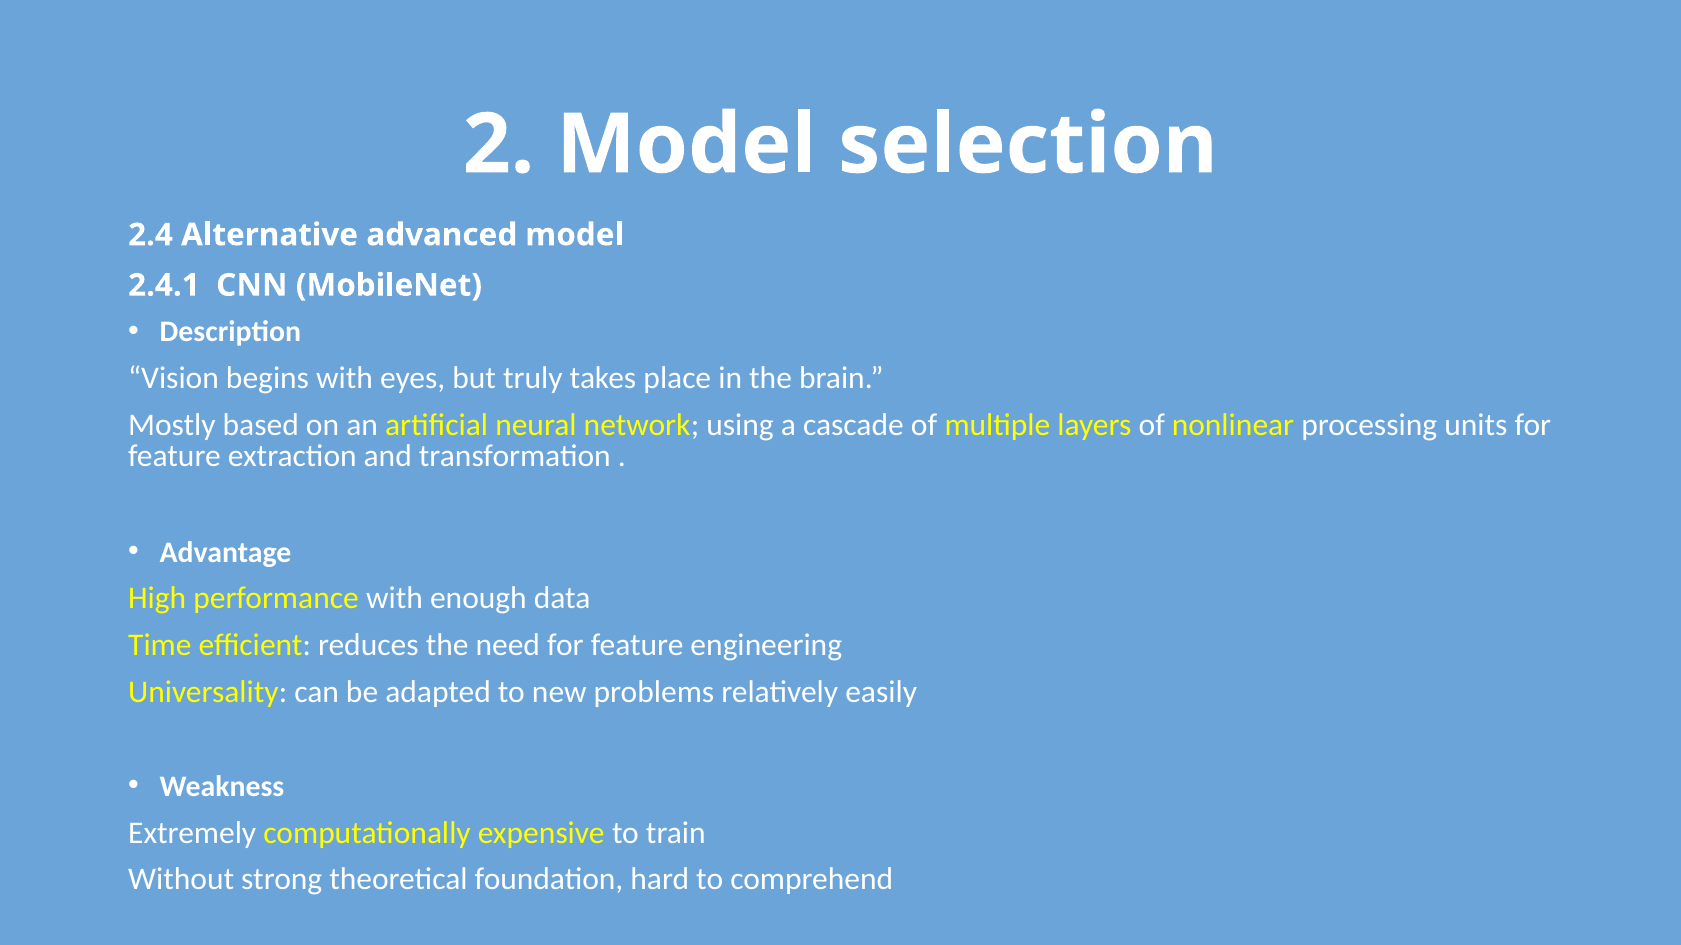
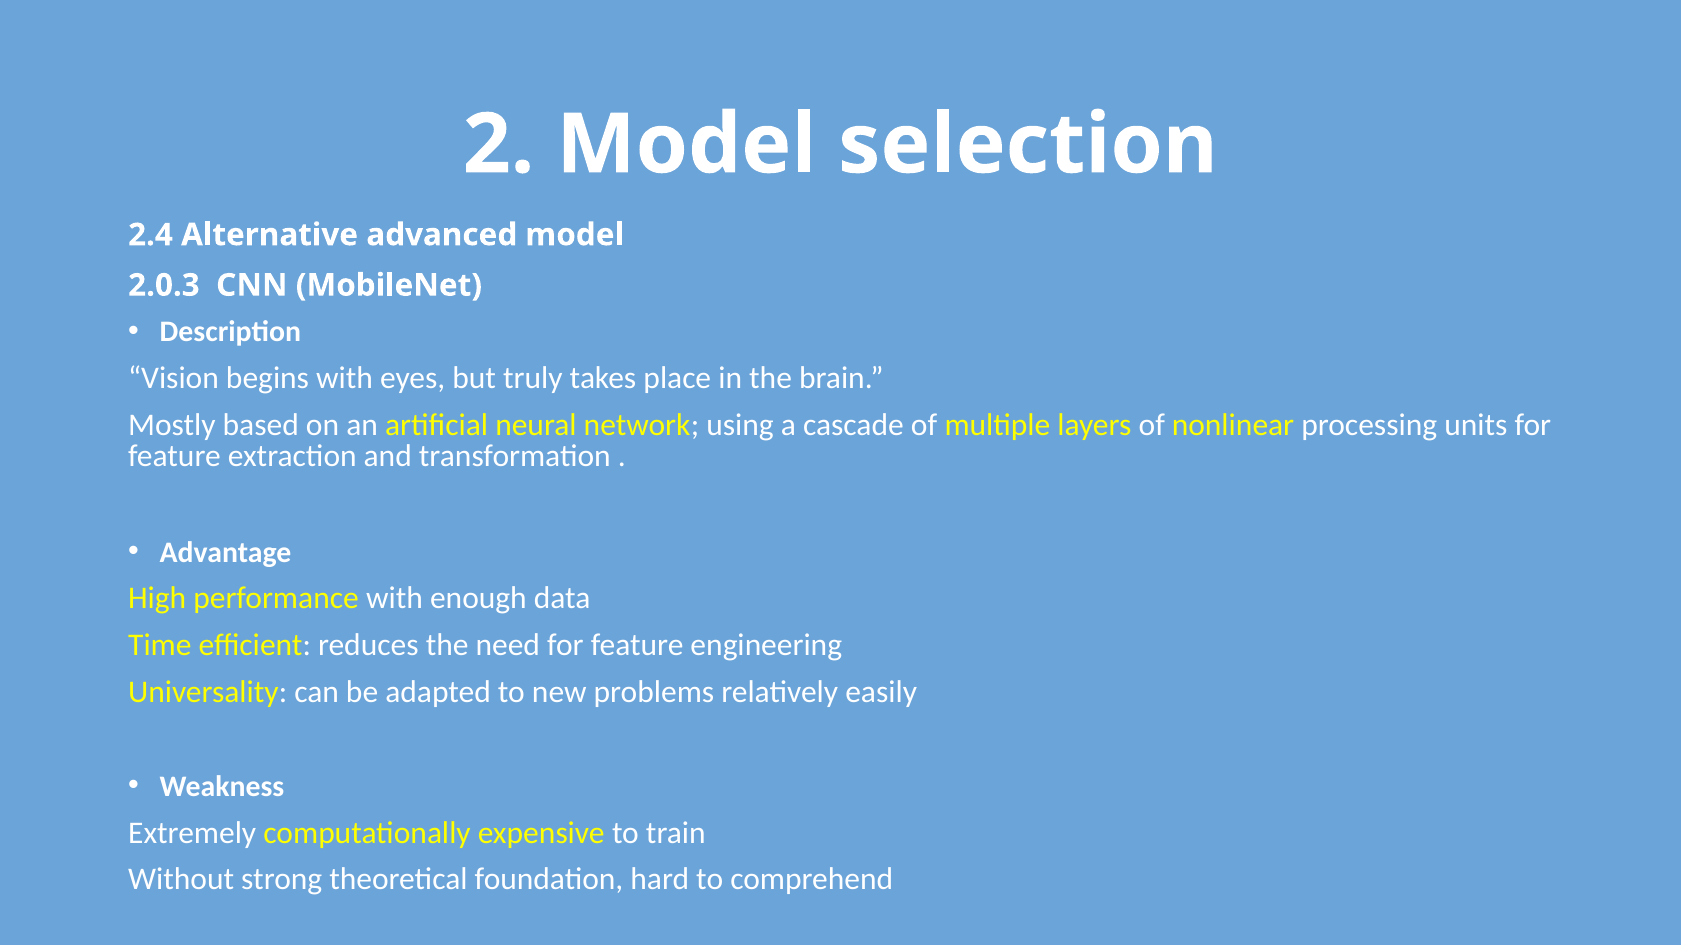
2.4.1: 2.4.1 -> 2.0.3
